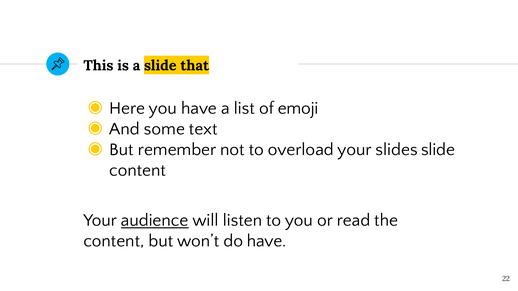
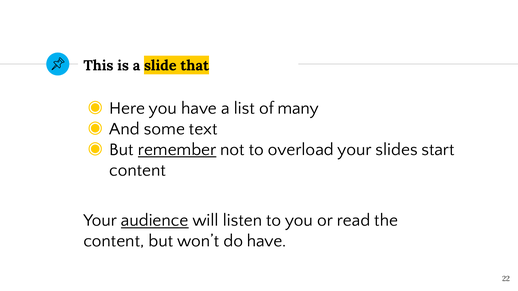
emoji: emoji -> many
remember underline: none -> present
slides slide: slide -> start
